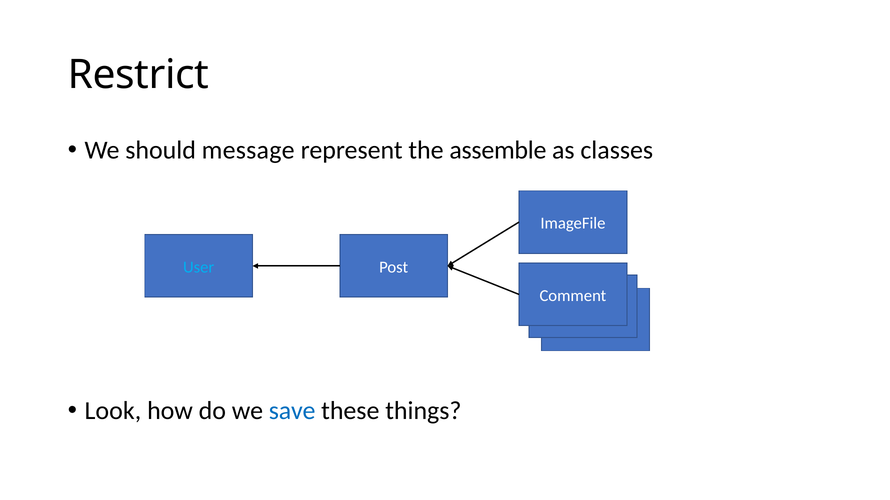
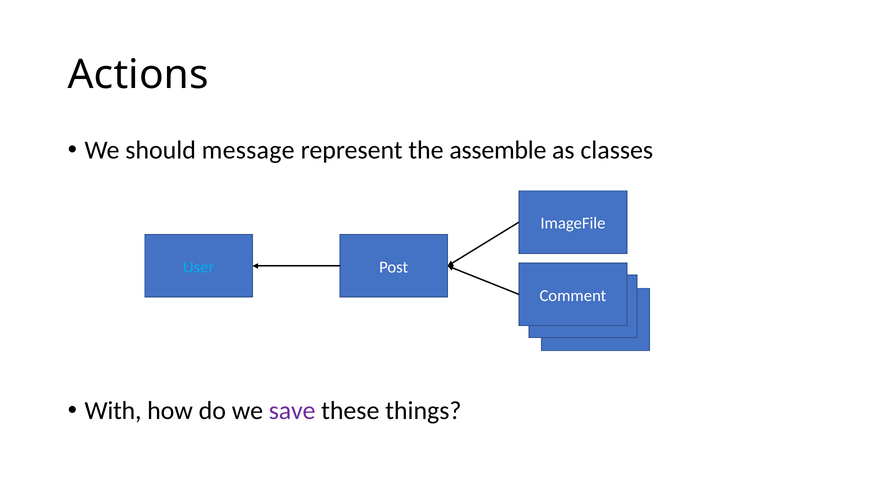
Restrict: Restrict -> Actions
Look: Look -> With
save colour: blue -> purple
